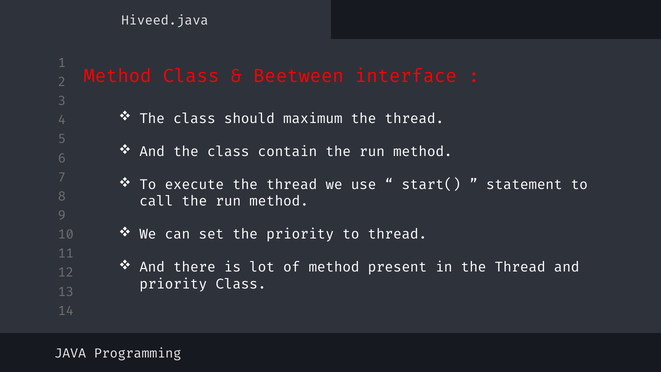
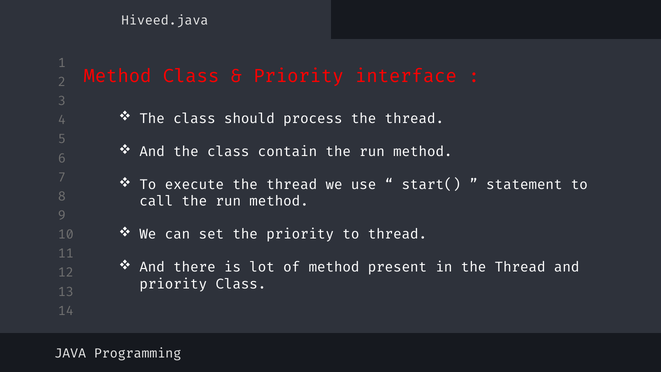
Beetween at (299, 76): Beetween -> Priority
maximum: maximum -> process
